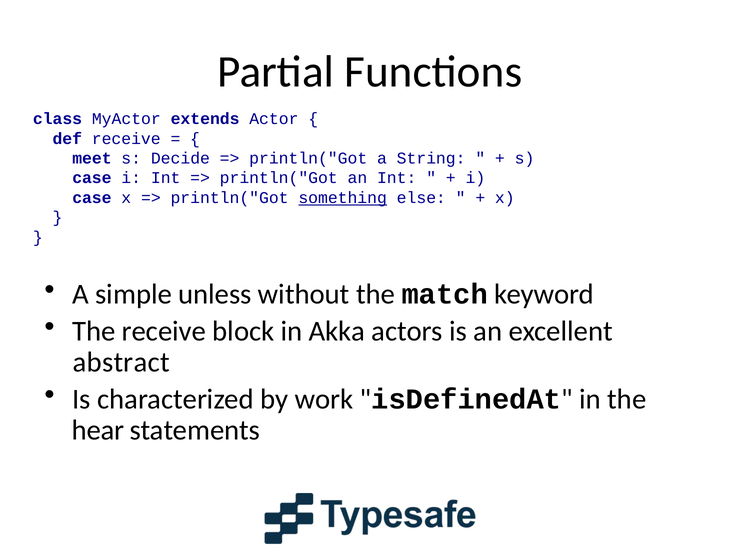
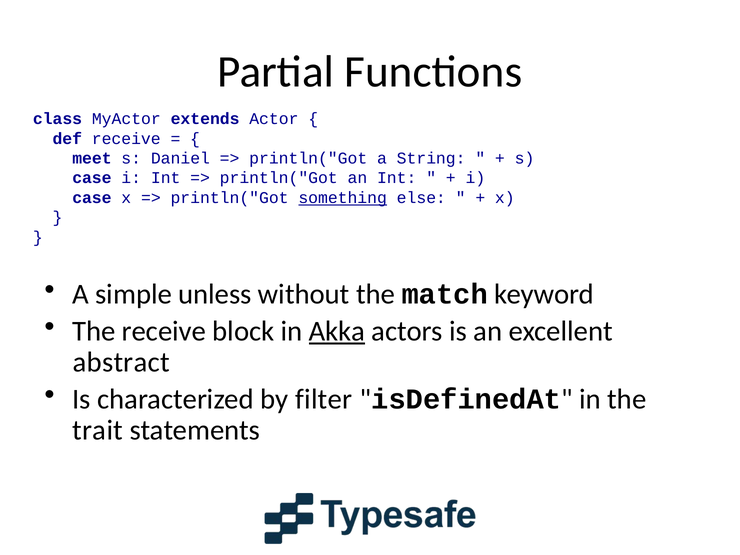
Decide: Decide -> Daniel
Akka underline: none -> present
work: work -> filter
hear: hear -> trait
